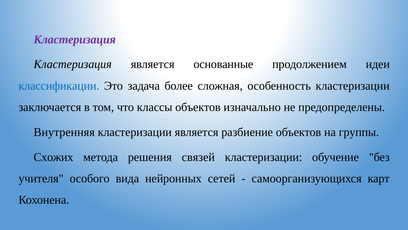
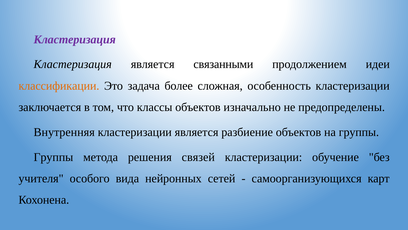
основанные: основанные -> связанными
классификации colour: blue -> orange
Схожих at (53, 157): Схожих -> Группы
